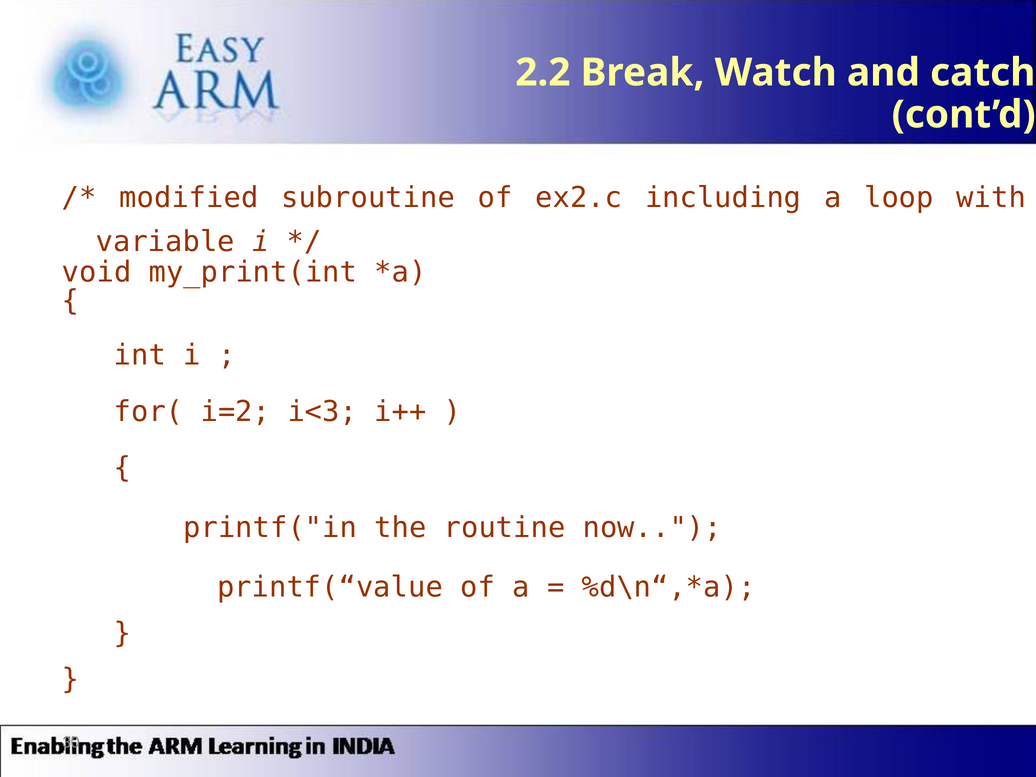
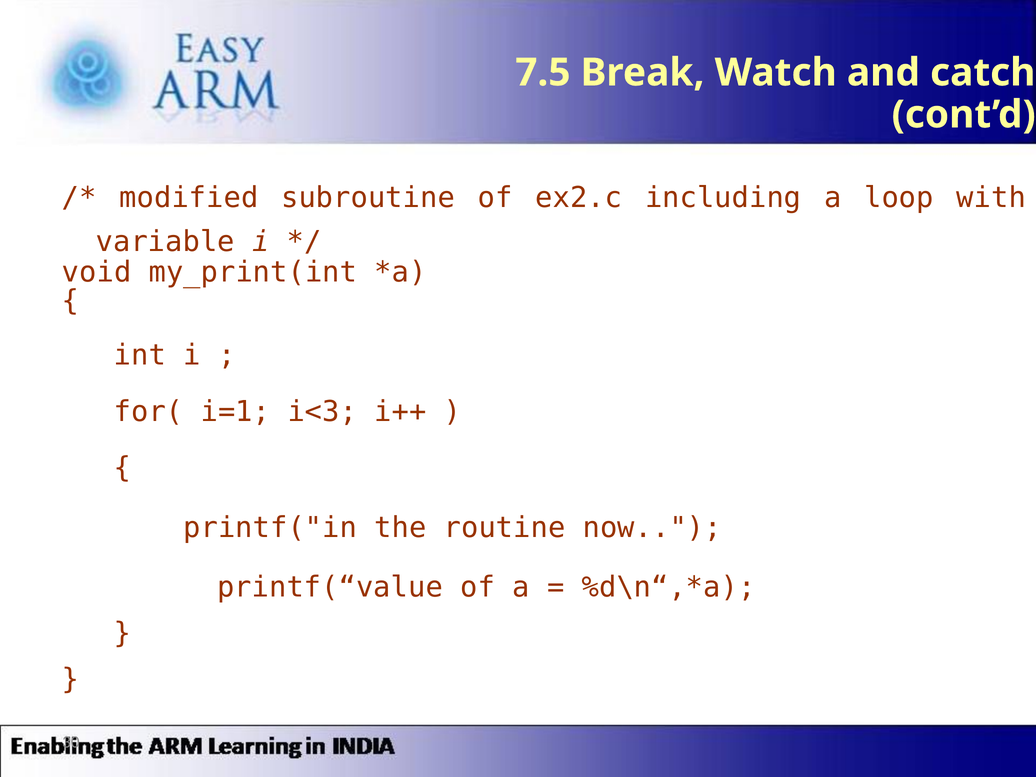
2.2: 2.2 -> 7.5
i=2: i=2 -> i=1
